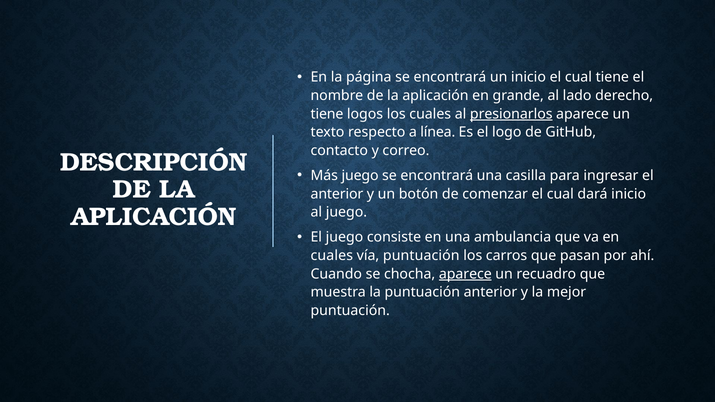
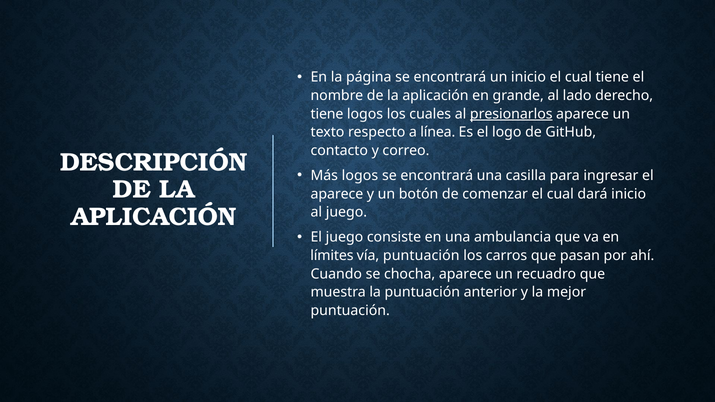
Más juego: juego -> logos
anterior at (337, 194): anterior -> aparece
cuales at (332, 256): cuales -> límites
aparece at (465, 274) underline: present -> none
